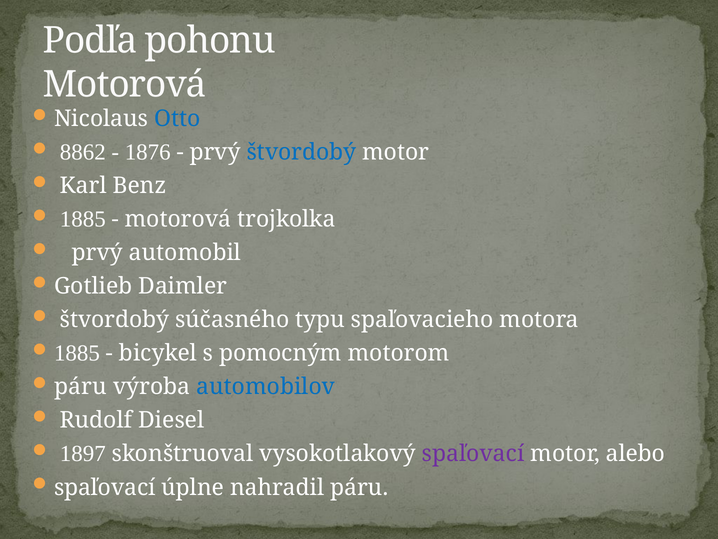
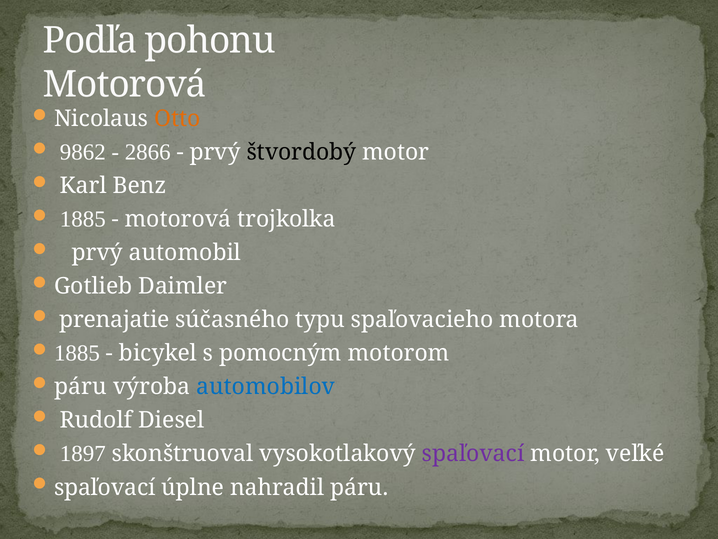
Otto colour: blue -> orange
8862: 8862 -> 9862
1876: 1876 -> 2866
štvordobý at (302, 152) colour: blue -> black
štvordobý at (115, 319): štvordobý -> prenajatie
alebo: alebo -> veľké
